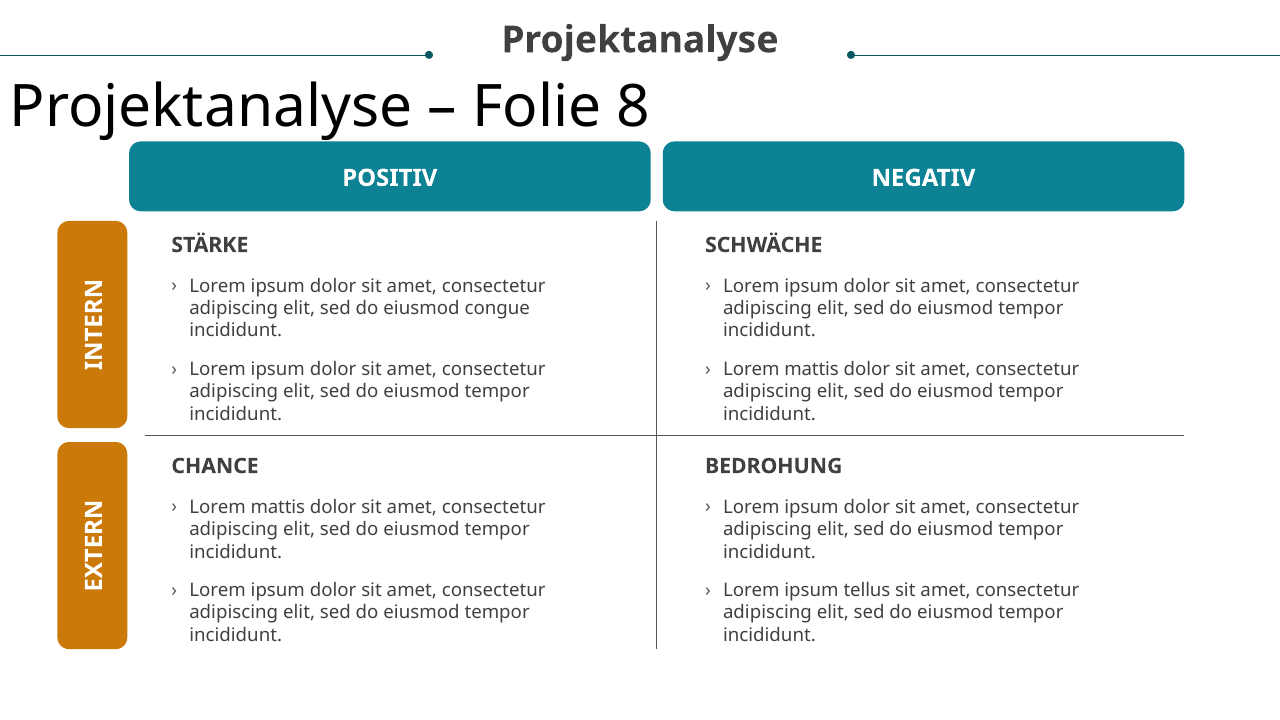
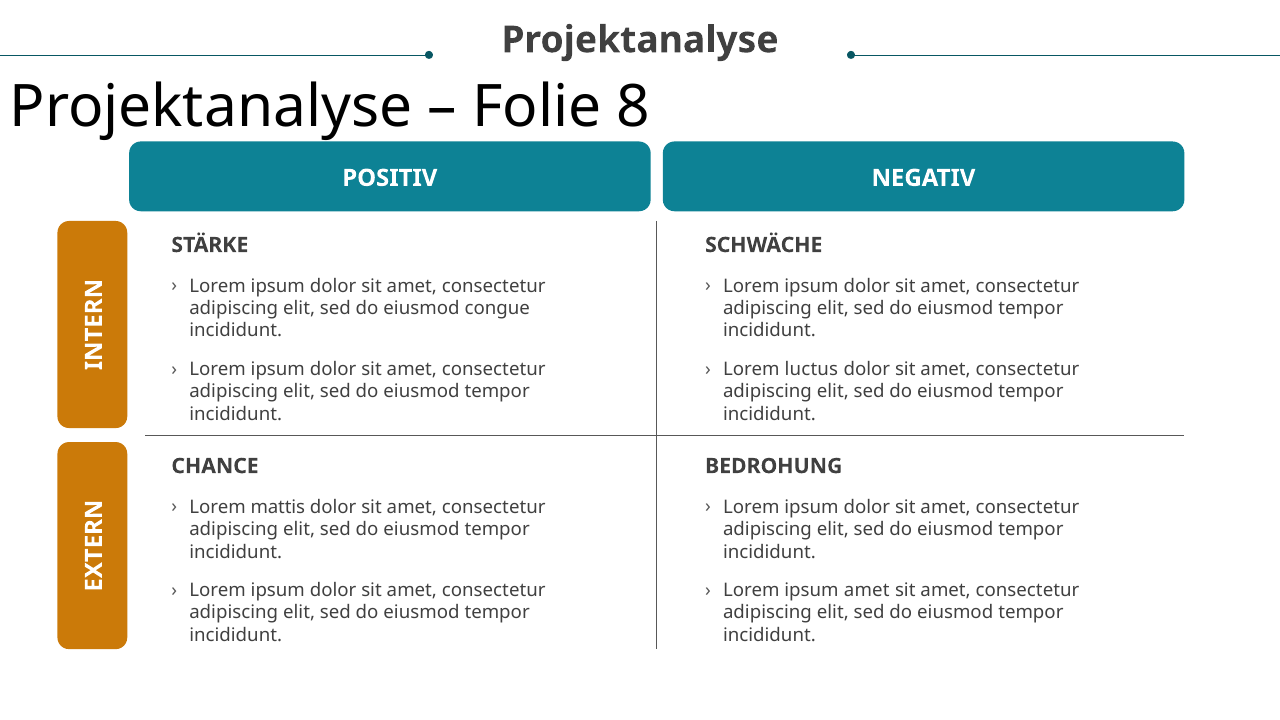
mattis at (812, 369): mattis -> luctus
ipsum tellus: tellus -> amet
